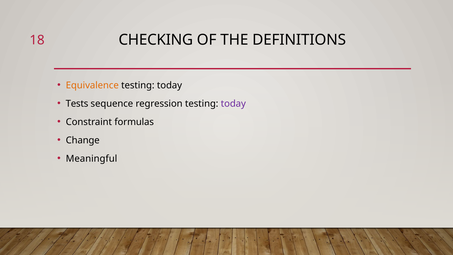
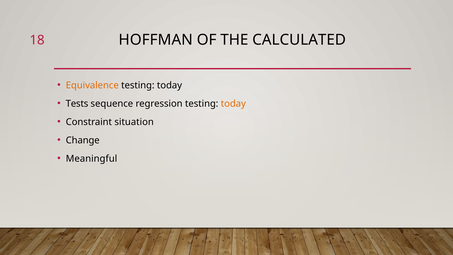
CHECKING: CHECKING -> HOFFMAN
DEFINITIONS: DEFINITIONS -> CALCULATED
today at (233, 104) colour: purple -> orange
formulas: formulas -> situation
